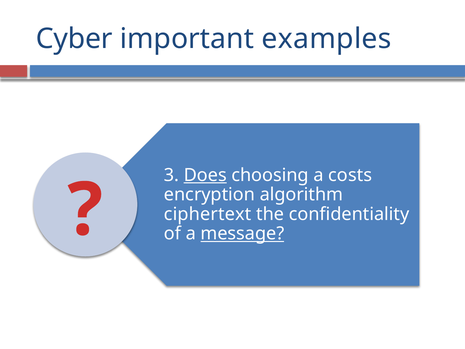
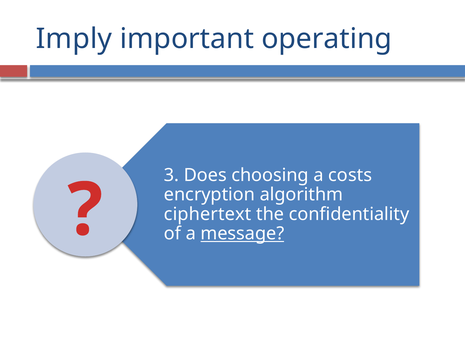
Cyber: Cyber -> Imply
examples: examples -> operating
Does underline: present -> none
